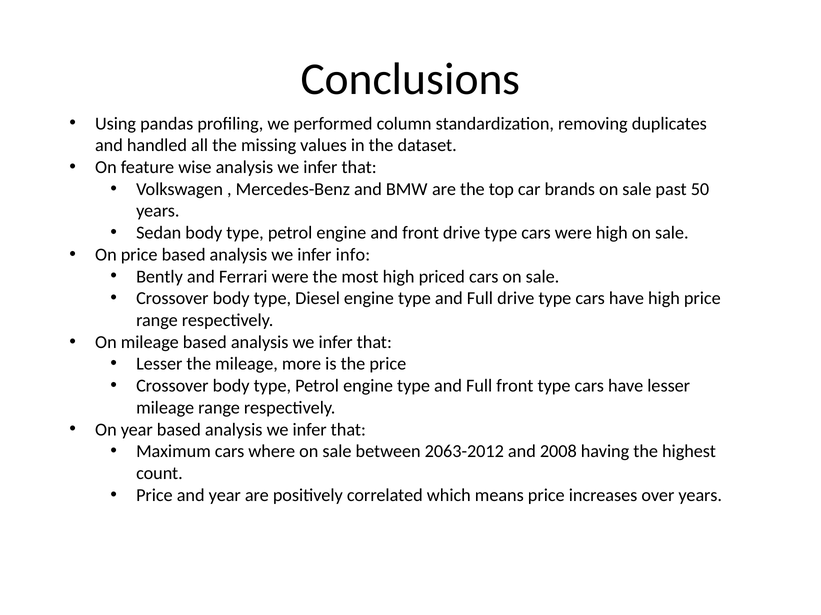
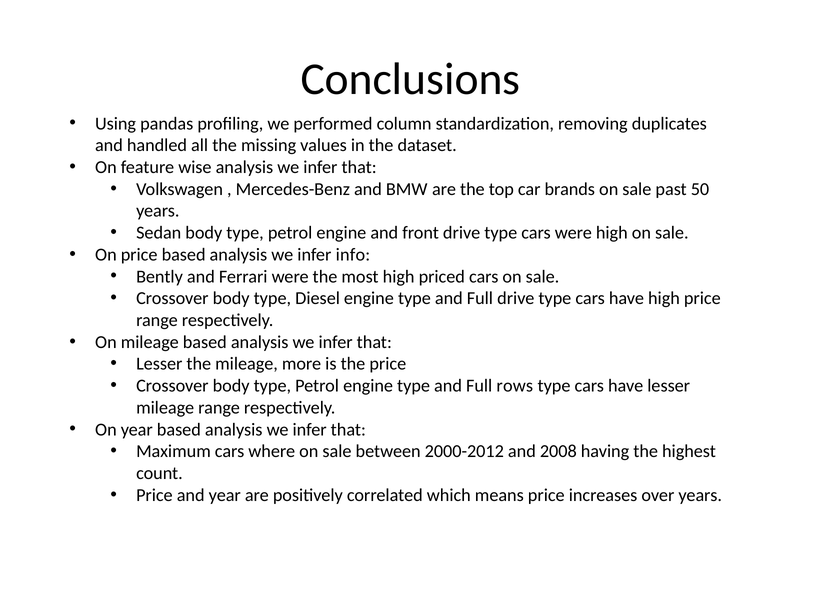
Full front: front -> rows
2063-2012: 2063-2012 -> 2000-2012
